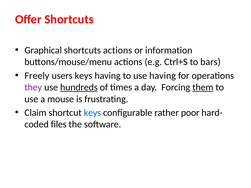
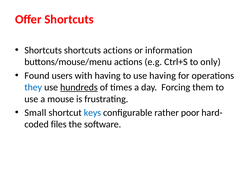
Graphical at (43, 50): Graphical -> Shortcuts
bars: bars -> only
Freely: Freely -> Found
users keys: keys -> with
they colour: purple -> blue
them underline: present -> none
Claim: Claim -> Small
